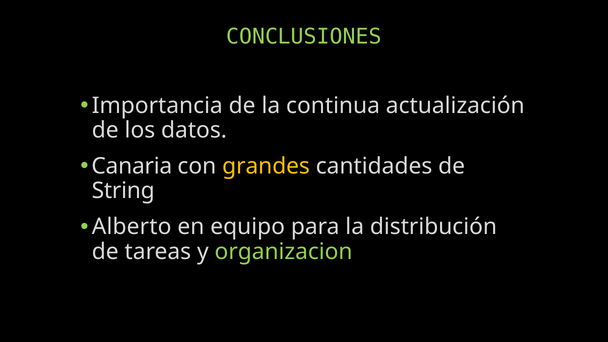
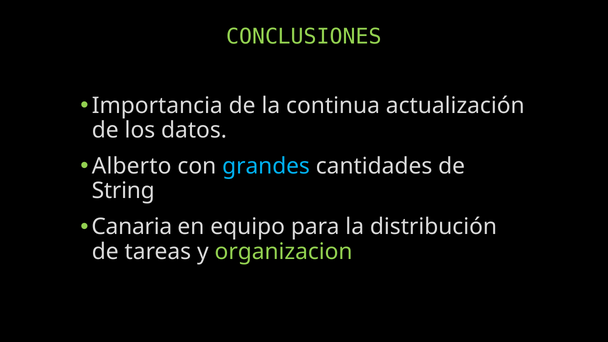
Canaria: Canaria -> Alberto
grandes colour: yellow -> light blue
Alberto: Alberto -> Canaria
